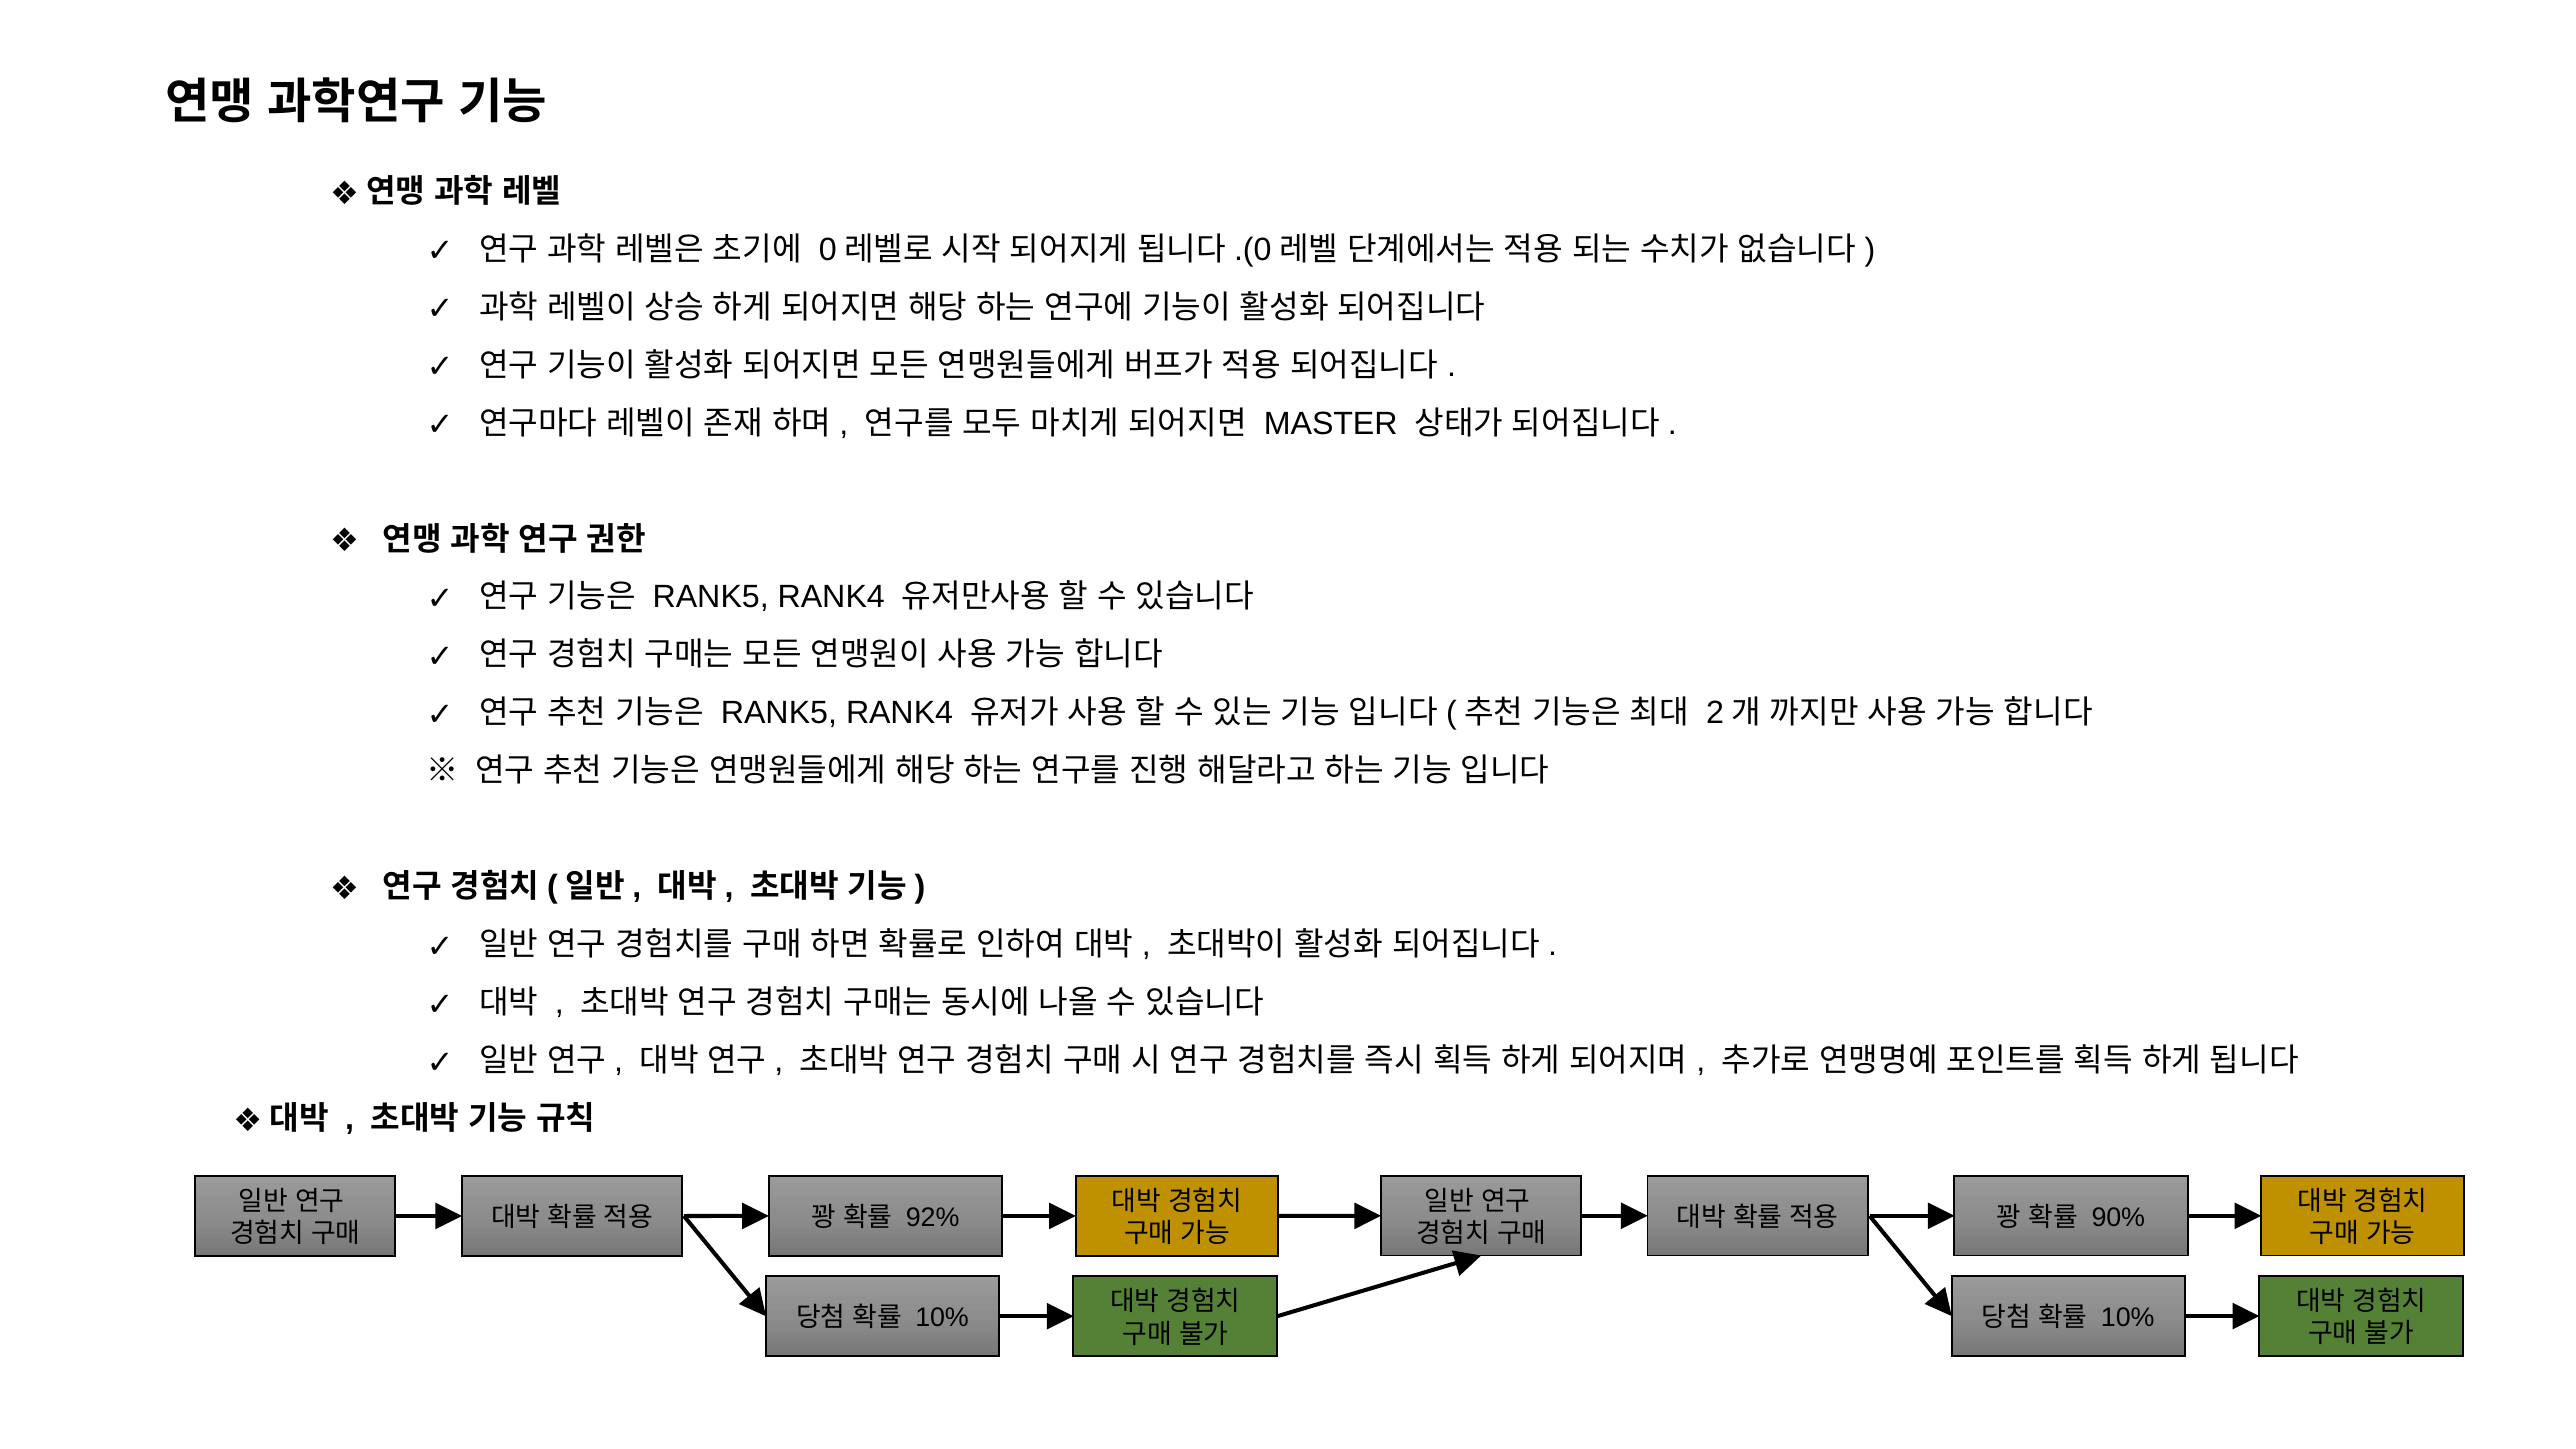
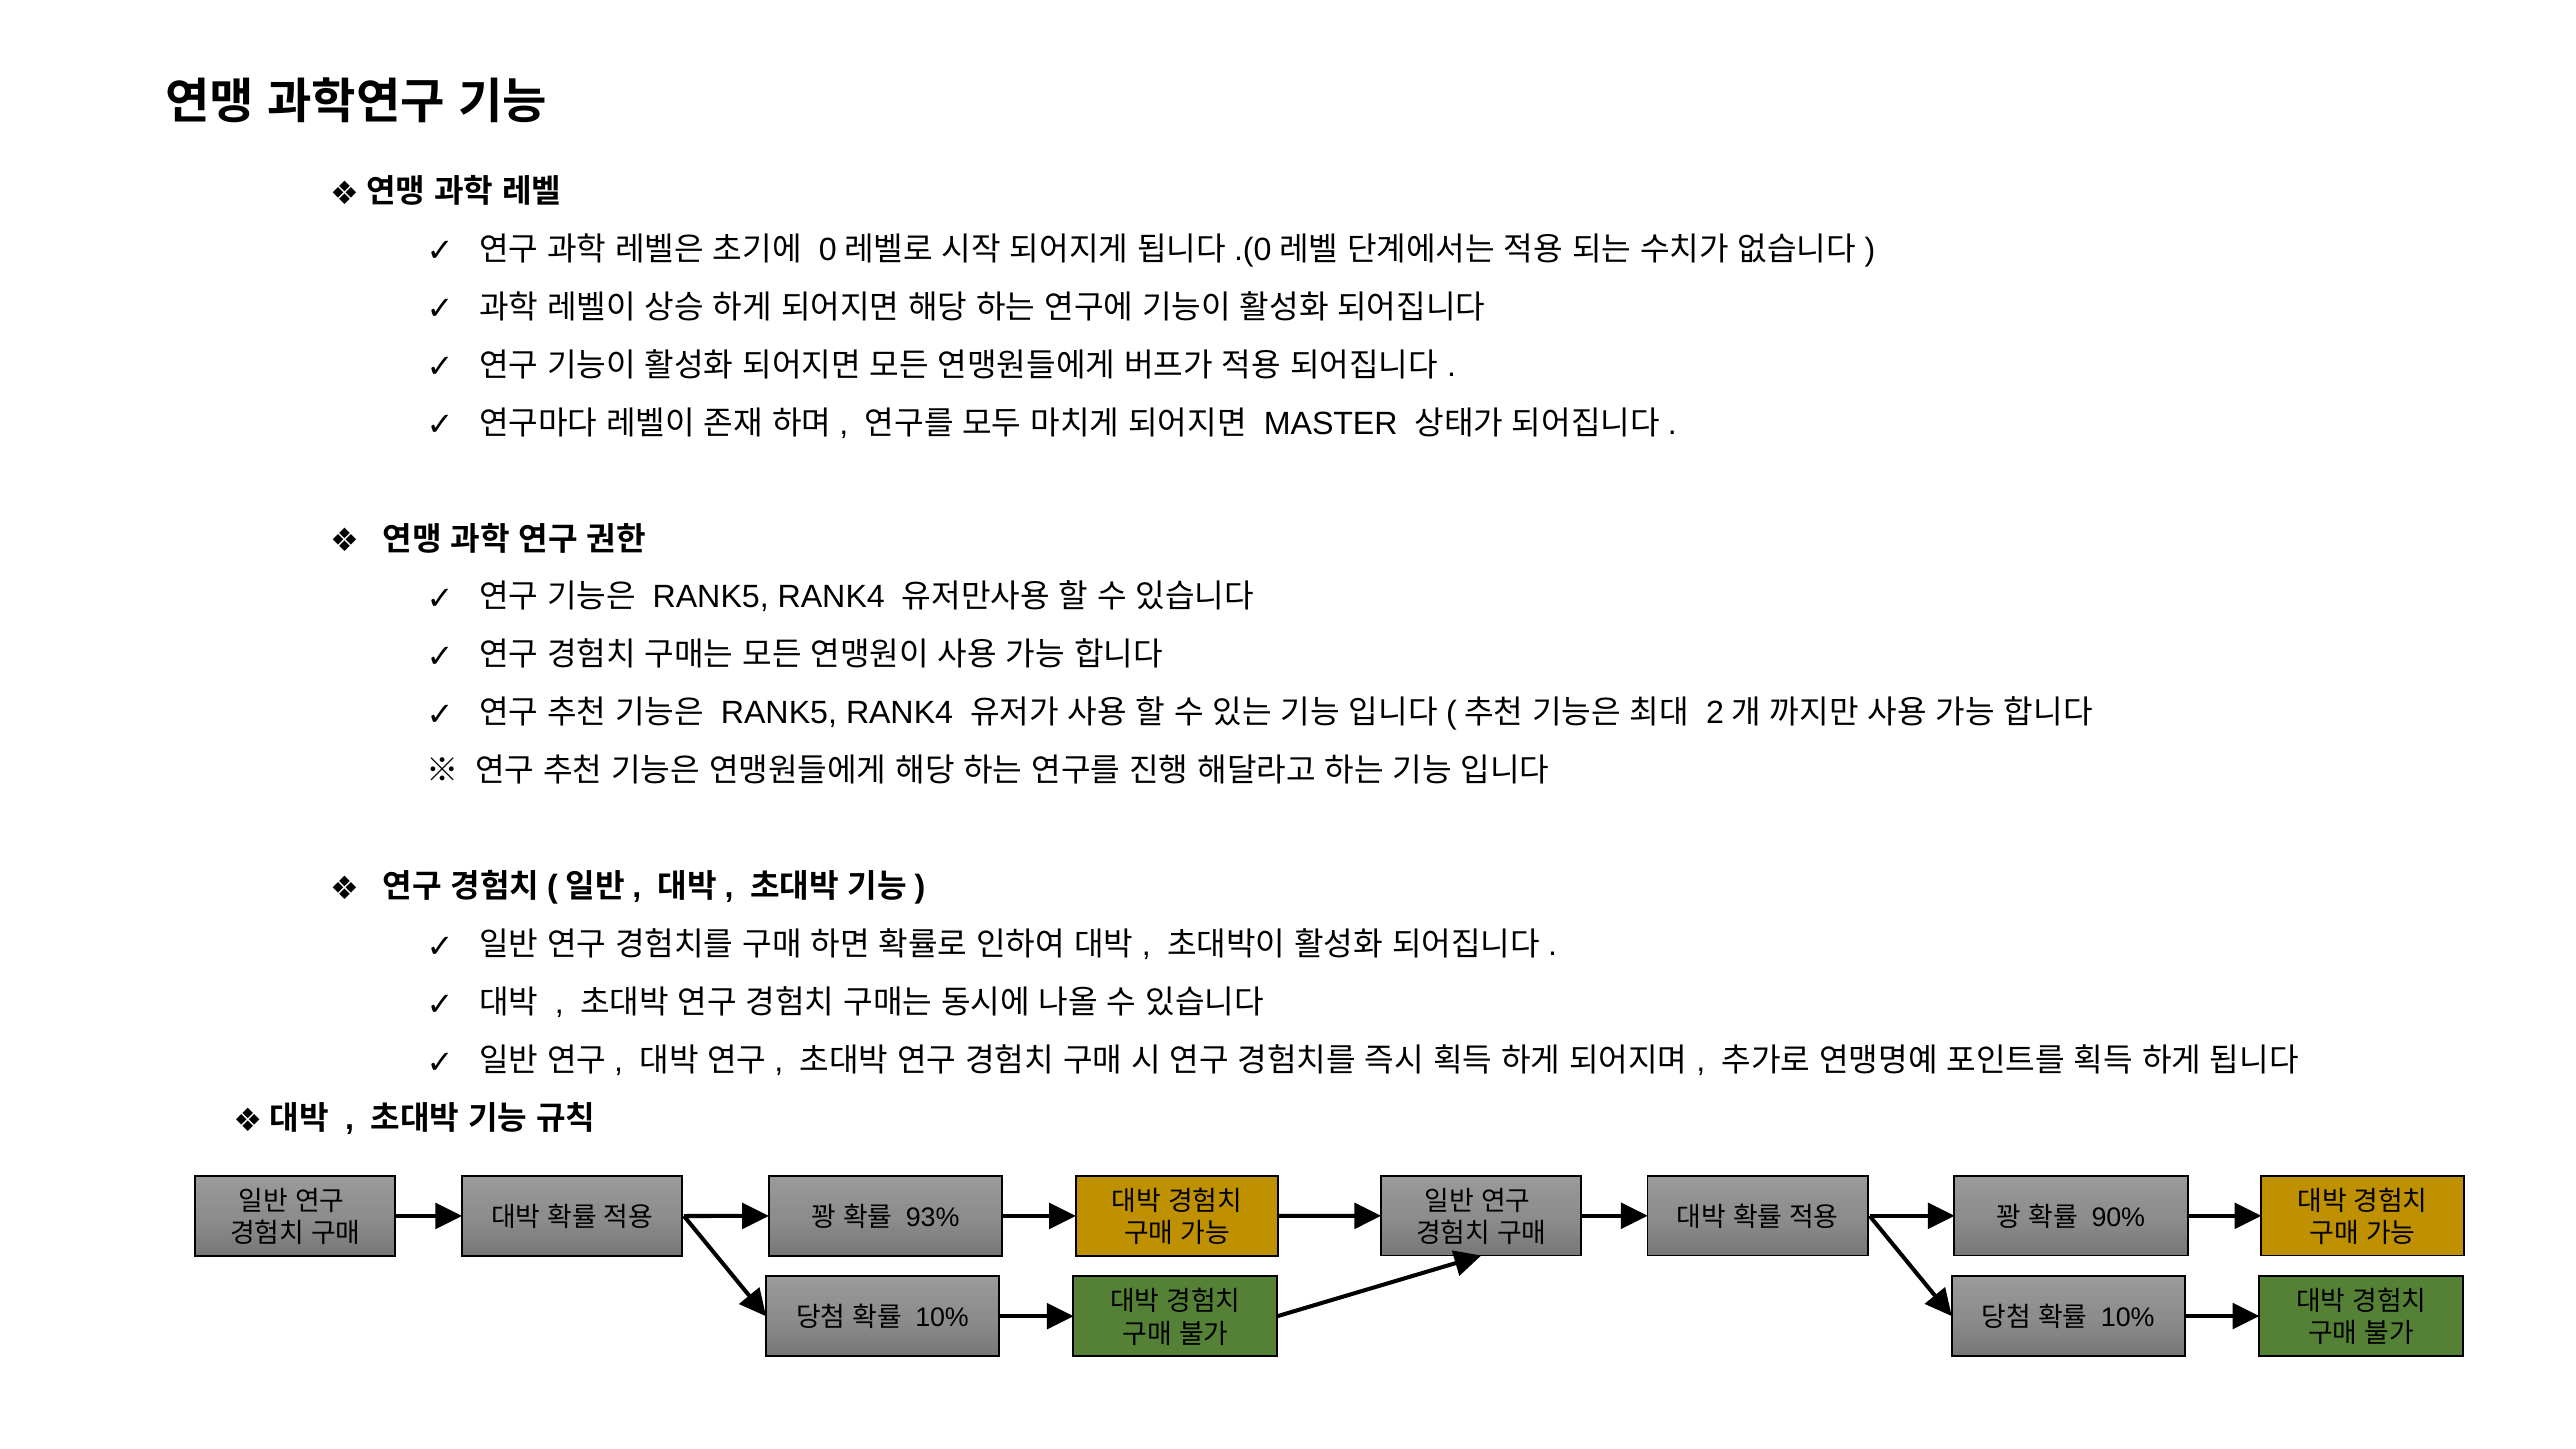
92%: 92% -> 93%
